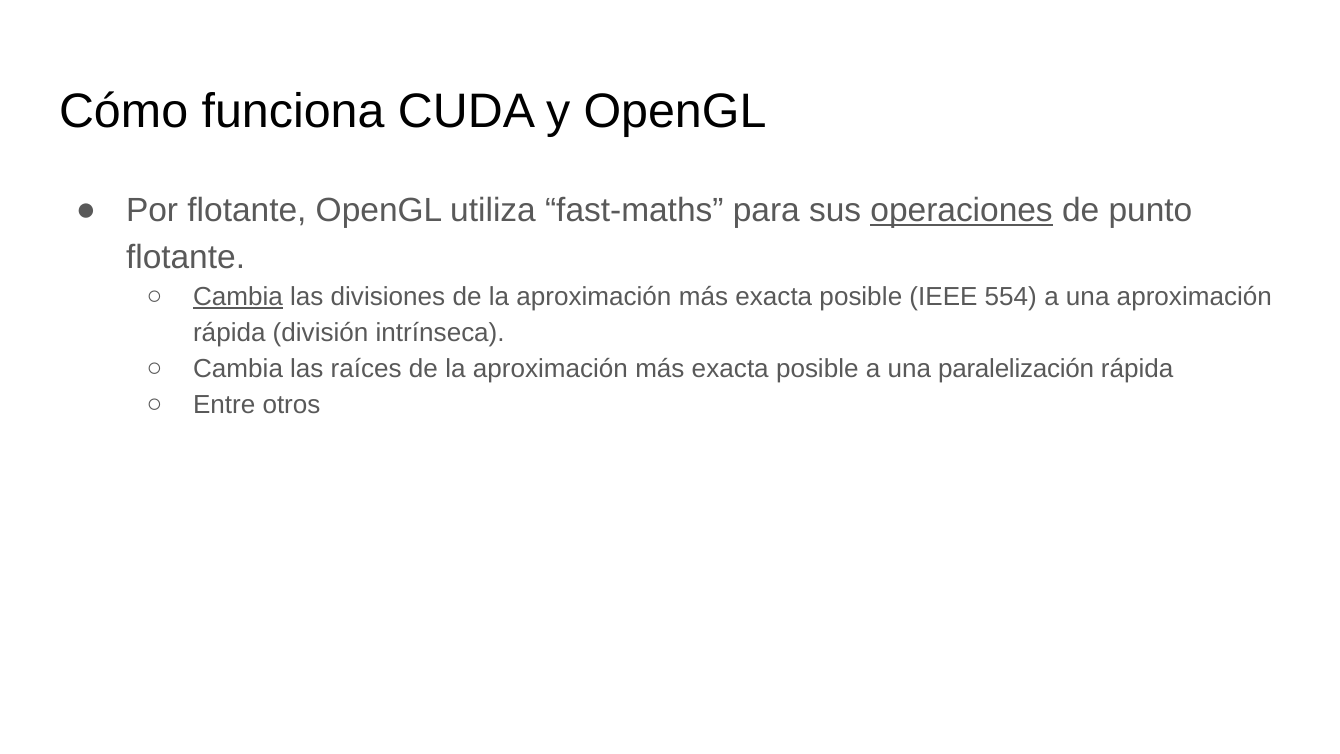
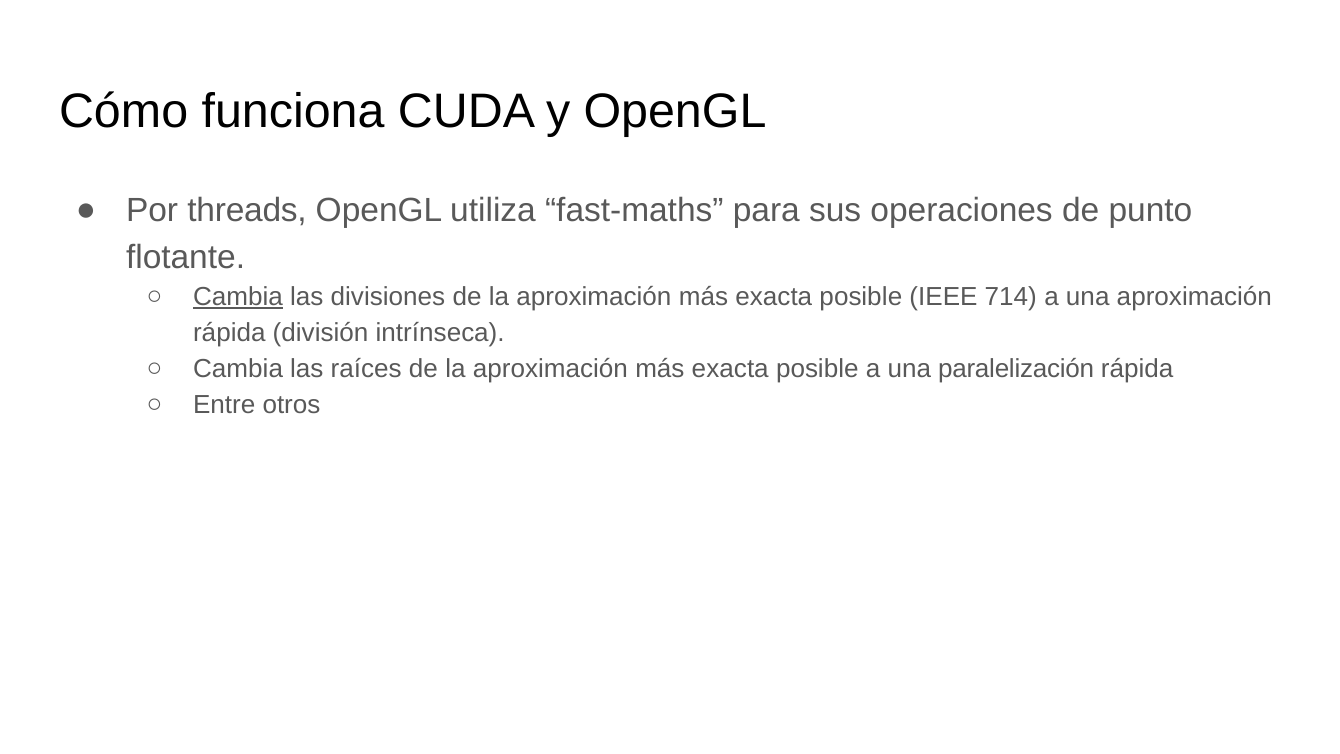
Por flotante: flotante -> threads
operaciones underline: present -> none
554: 554 -> 714
